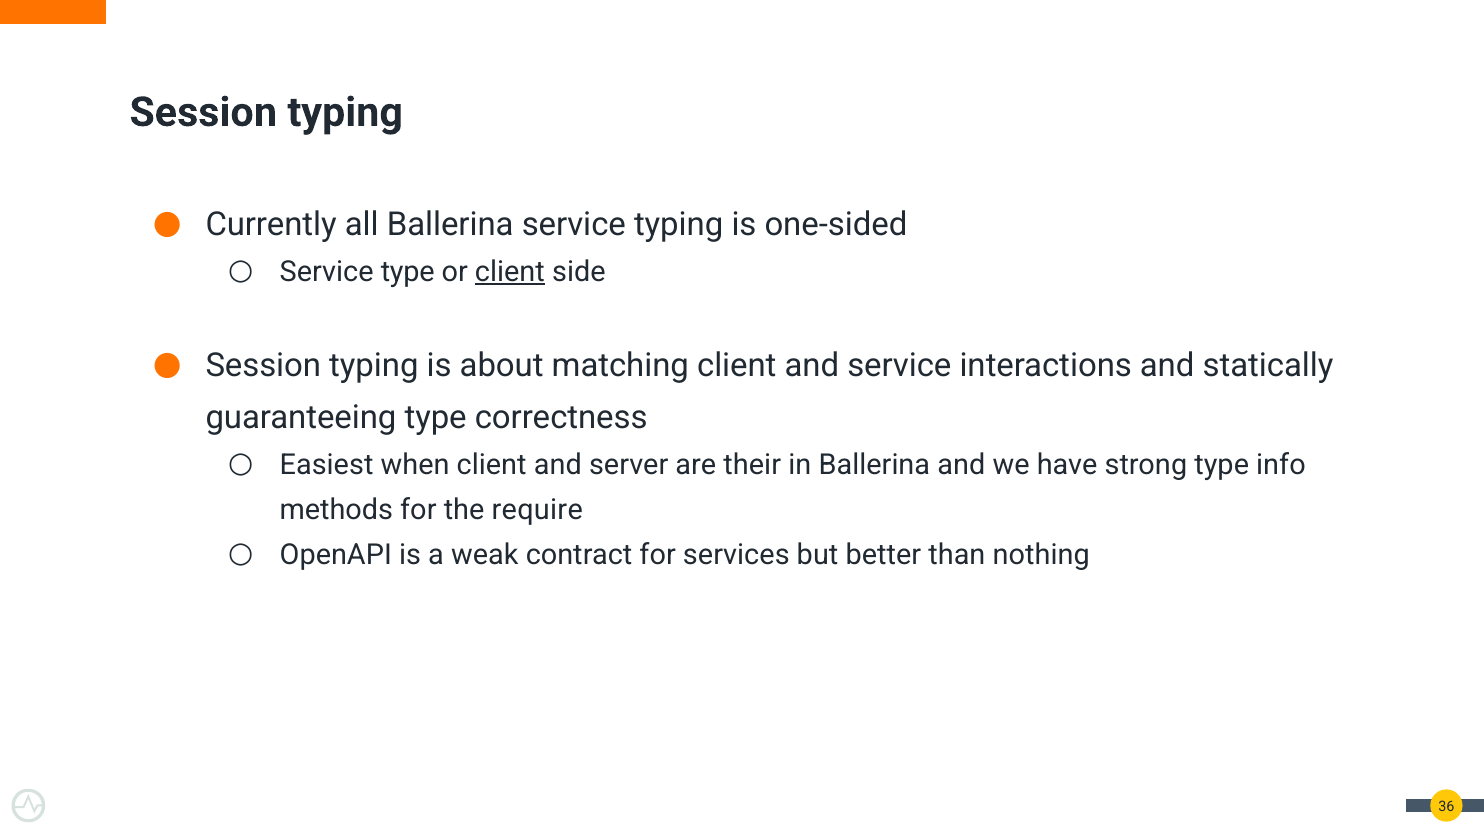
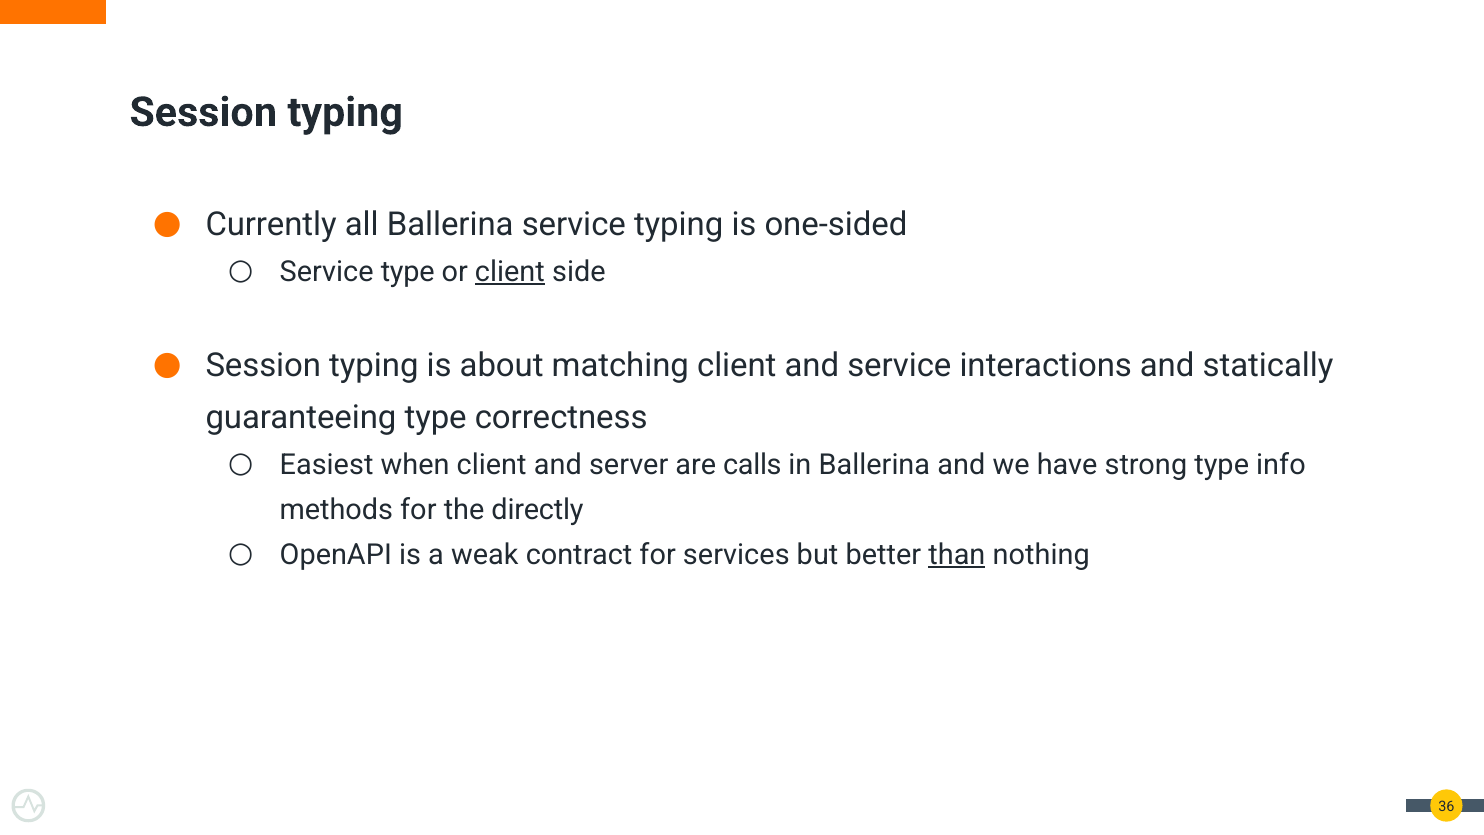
their: their -> calls
require: require -> directly
than underline: none -> present
